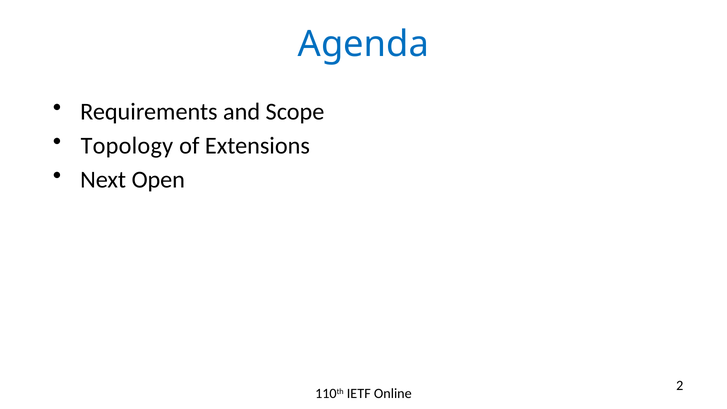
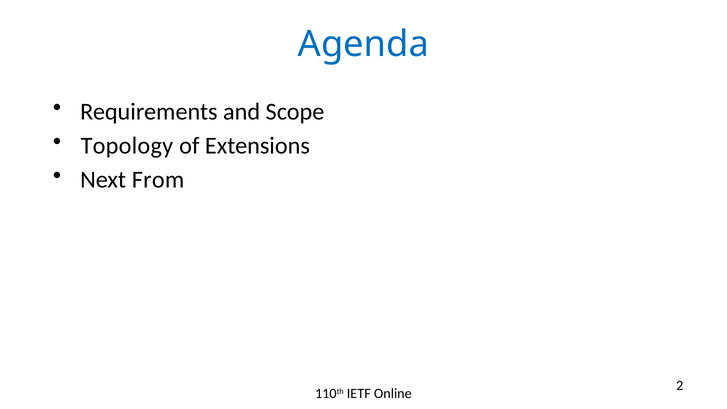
Open: Open -> From
